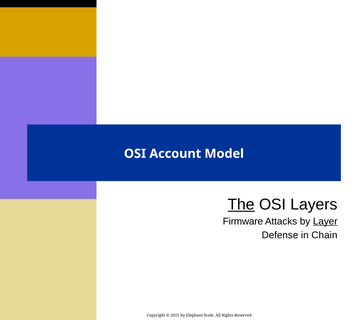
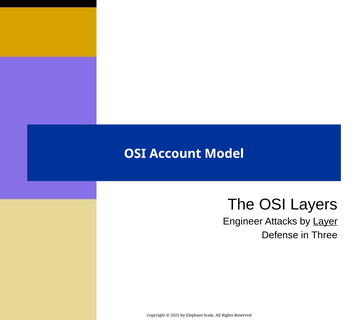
The underline: present -> none
Firmware: Firmware -> Engineer
Chain: Chain -> Three
